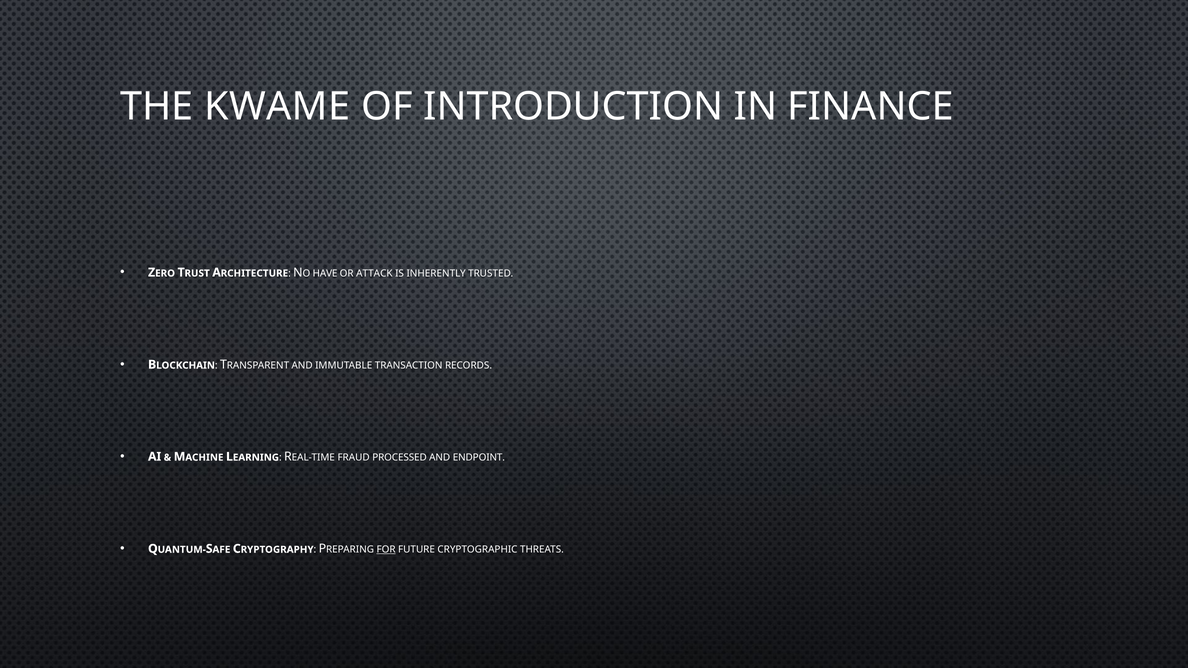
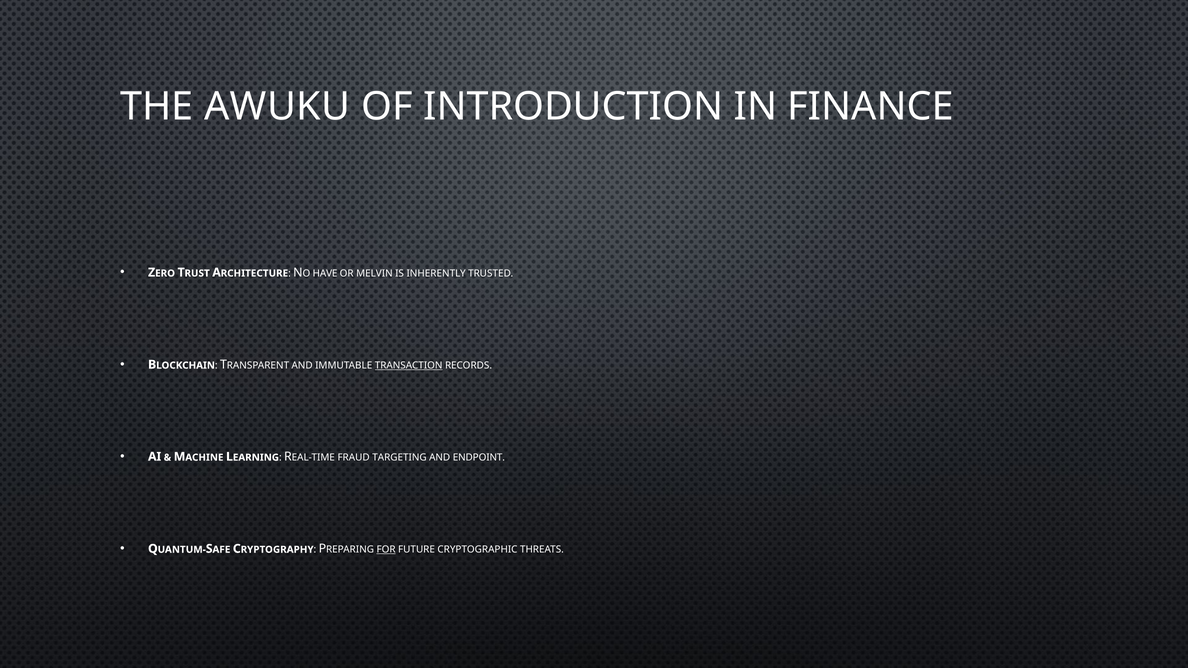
KWAME: KWAME -> AWUKU
ATTACK: ATTACK -> MELVIN
TRANSACTION underline: none -> present
PROCESSED: PROCESSED -> TARGETING
